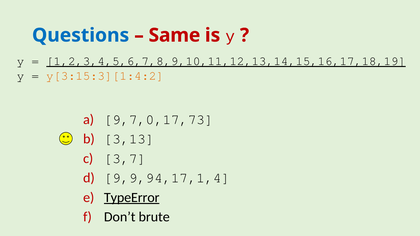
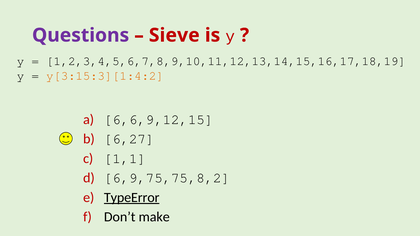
Questions colour: blue -> purple
Same: Same -> Sieve
1,2,3,4,5,6,7,8,9,10,11,12,13,14,15,16,17,18,19 underline: present -> none
9,7,0,17,73: 9,7,0,17,73 -> 6,6,9,12,15
3,13: 3,13 -> 6,27
3,7: 3,7 -> 1,1
9,9,94,17,1,4: 9,9,94,17,1,4 -> 6,9,75,75,8,2
brute: brute -> make
